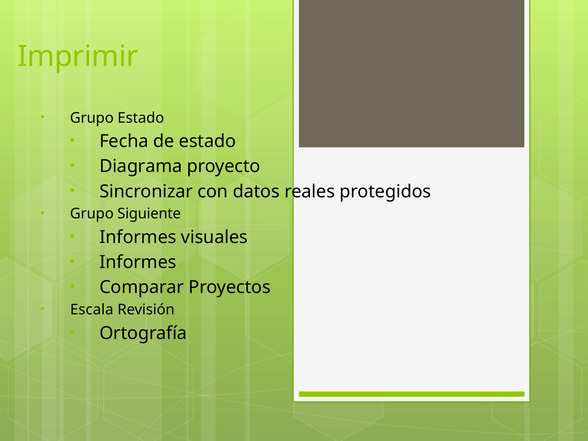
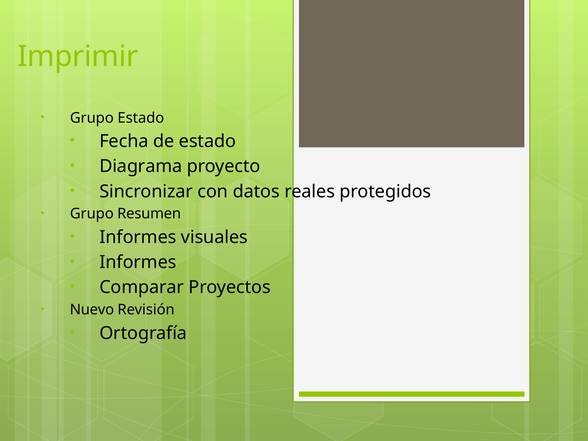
Siguiente: Siguiente -> Resumen
Escala: Escala -> Nuevo
